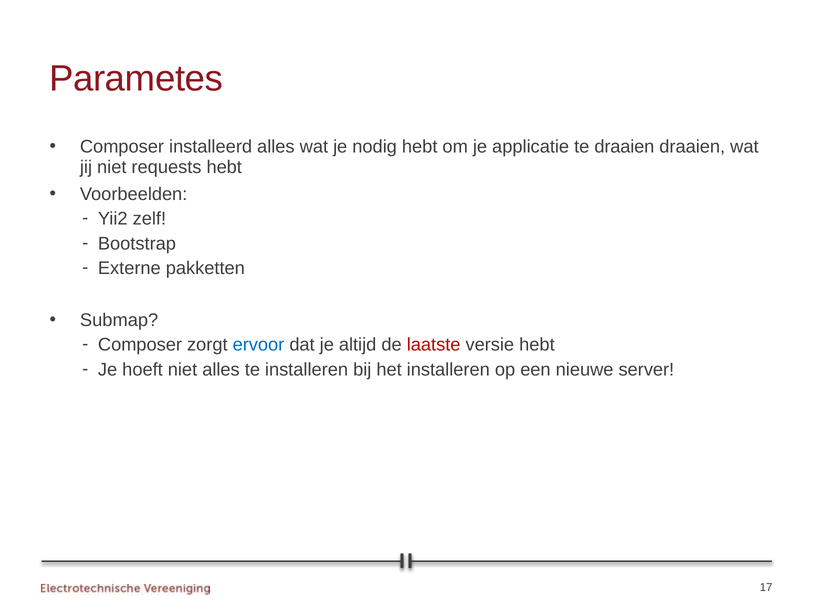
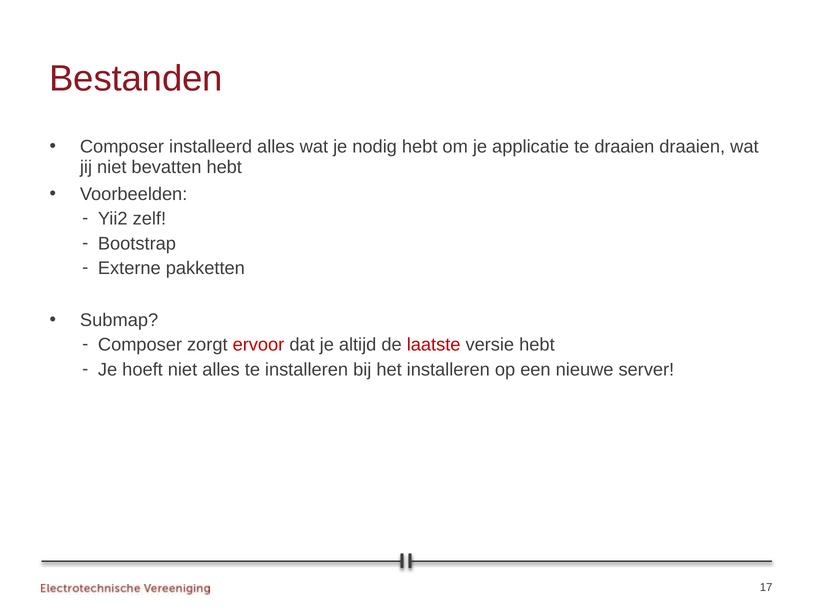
Parametes: Parametes -> Bestanden
requests: requests -> bevatten
ervoor colour: blue -> red
